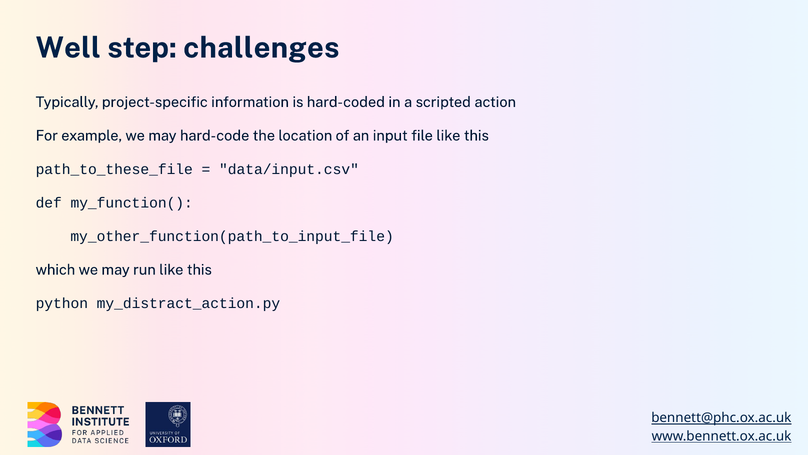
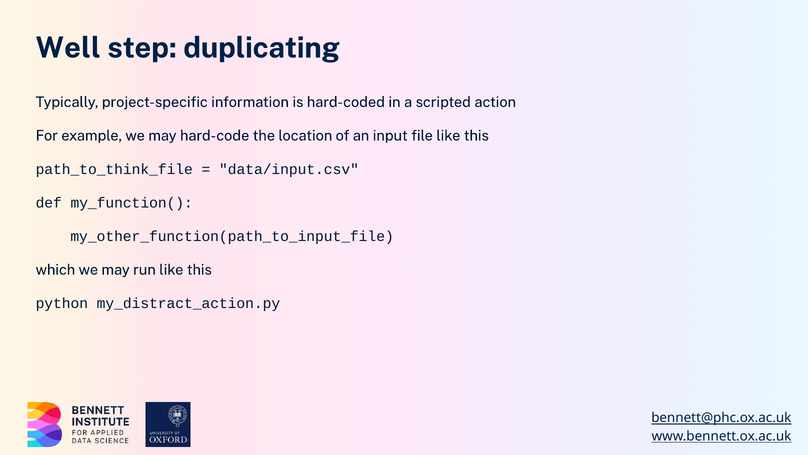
challenges: challenges -> duplicating
path_to_these_file: path_to_these_file -> path_to_think_file
